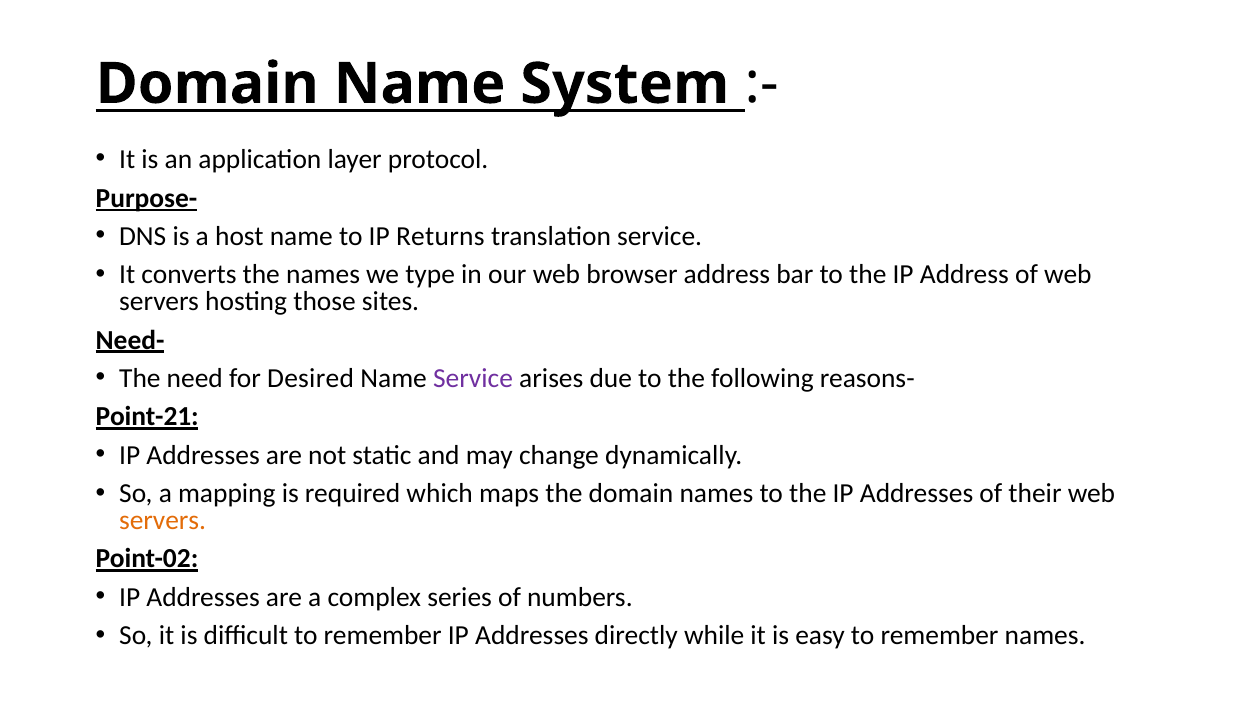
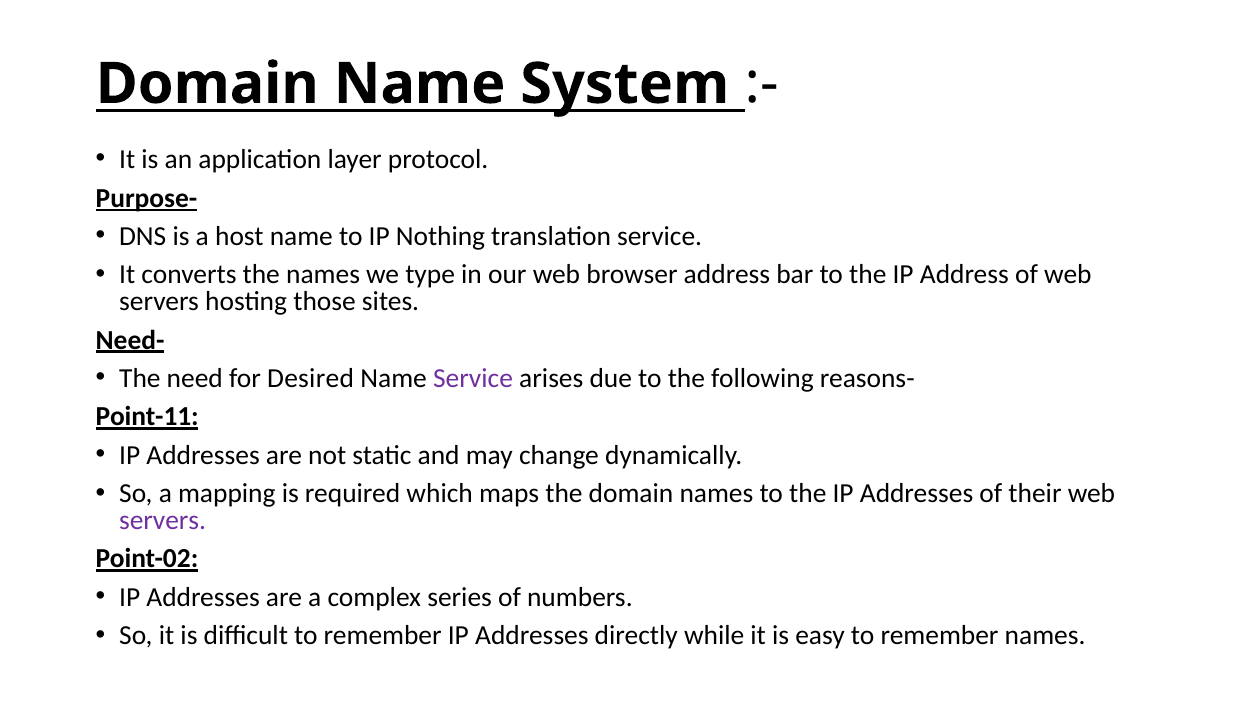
Returns: Returns -> Nothing
Point-21: Point-21 -> Point-11
servers at (163, 520) colour: orange -> purple
